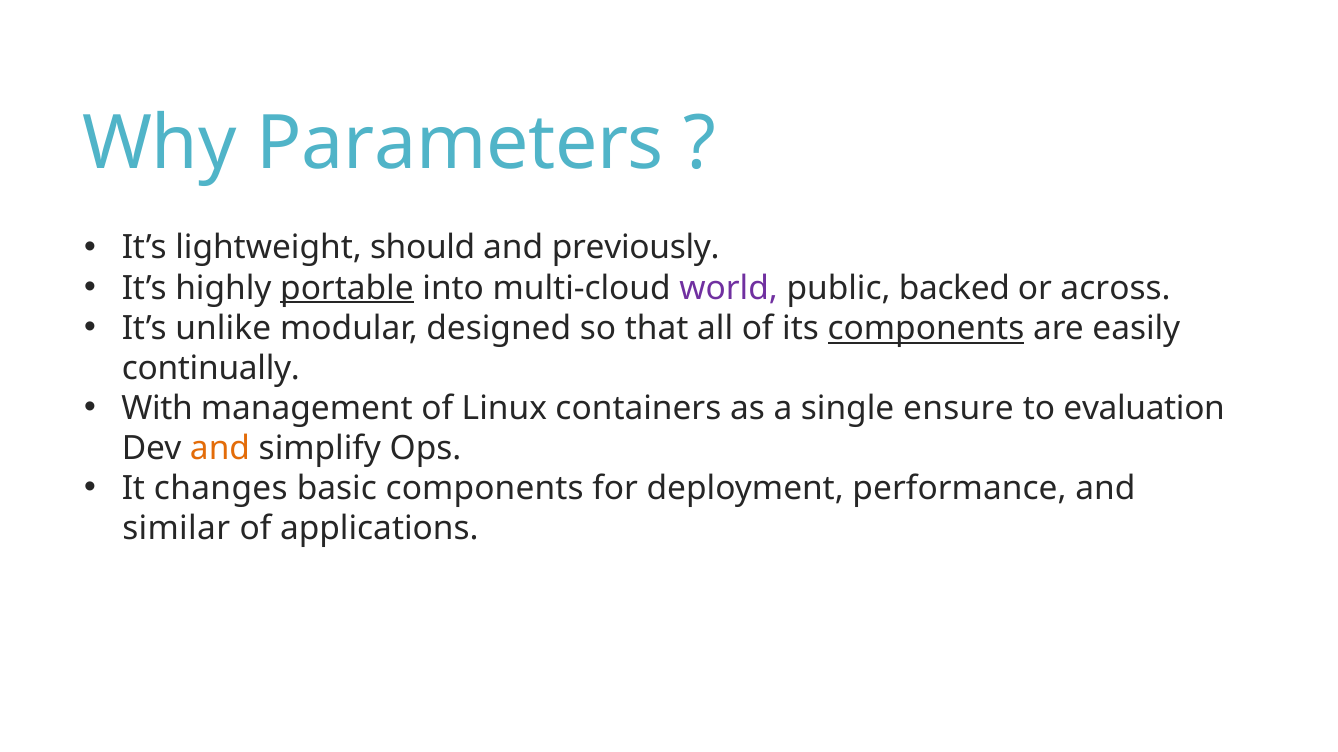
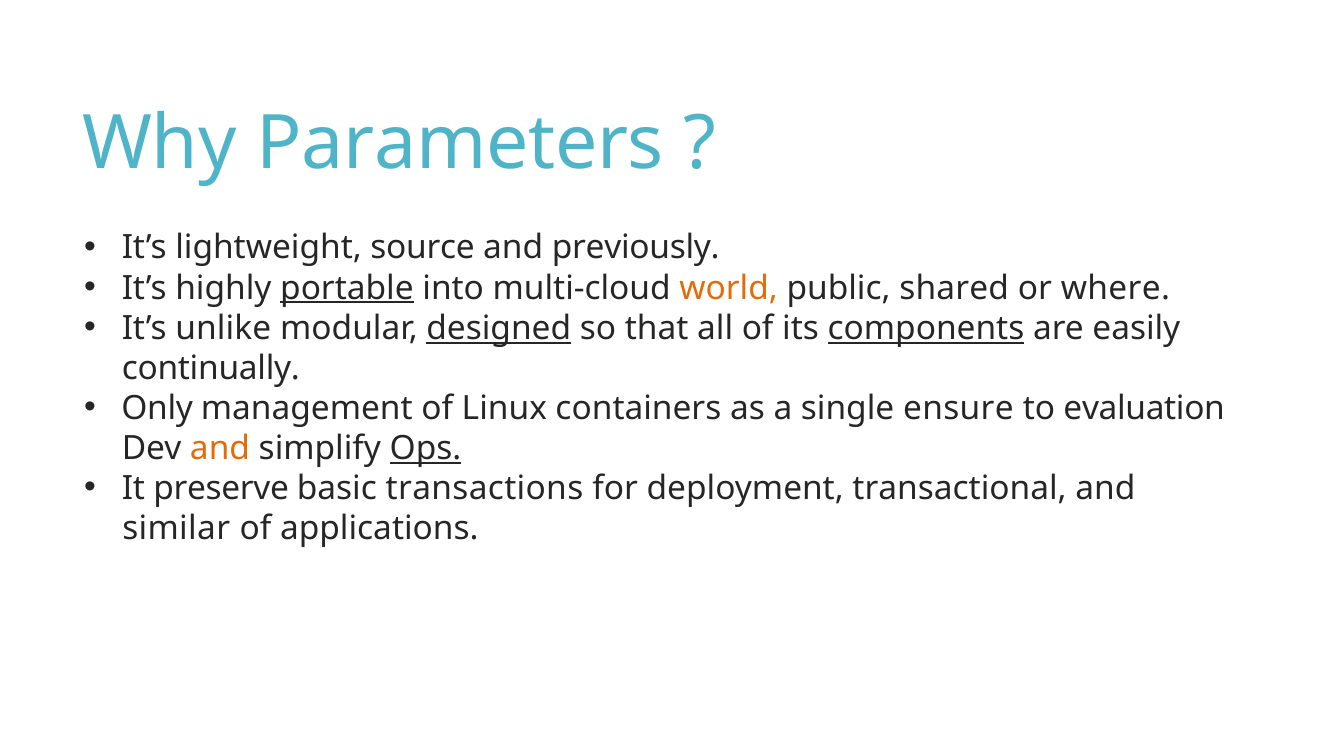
should: should -> source
world colour: purple -> orange
backed: backed -> shared
across: across -> where
designed underline: none -> present
With: With -> Only
Ops underline: none -> present
changes: changes -> preserve
basic components: components -> transactions
performance: performance -> transactional
